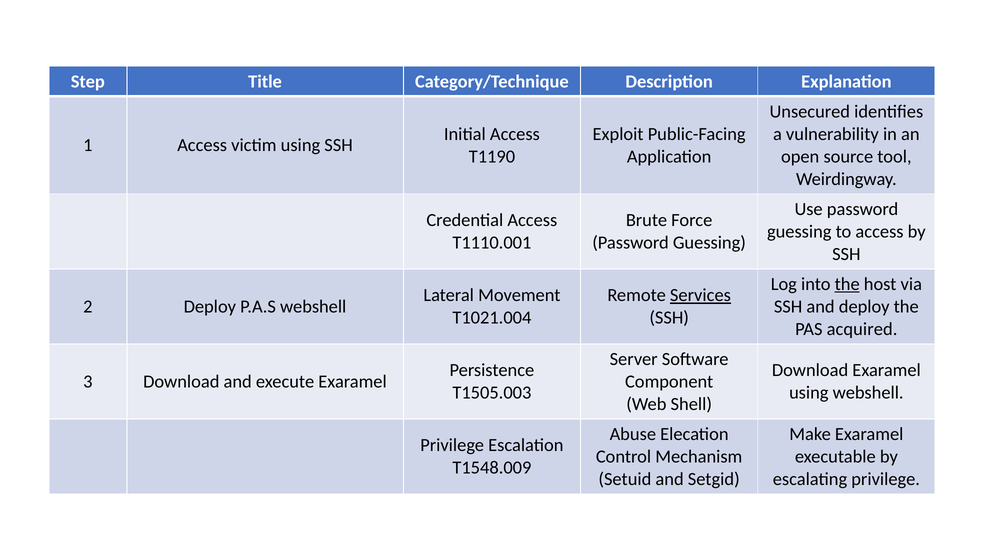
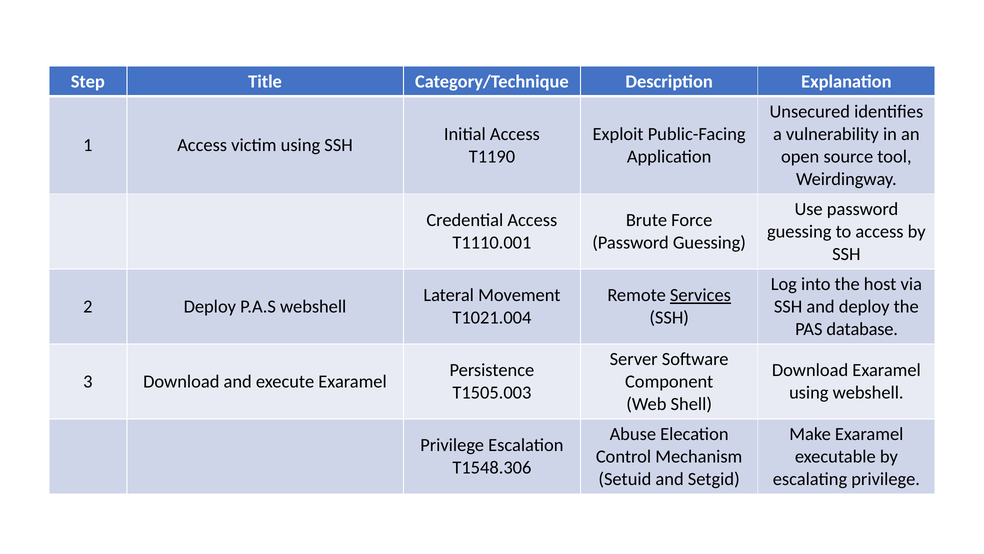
the at (847, 284) underline: present -> none
acquired: acquired -> database
T1548.009: T1548.009 -> T1548.306
